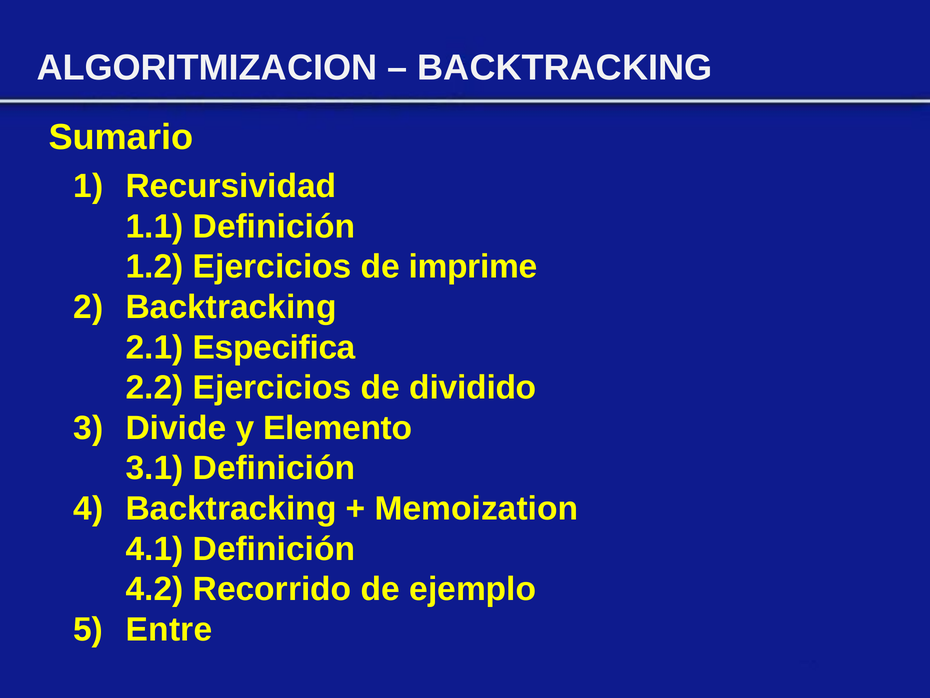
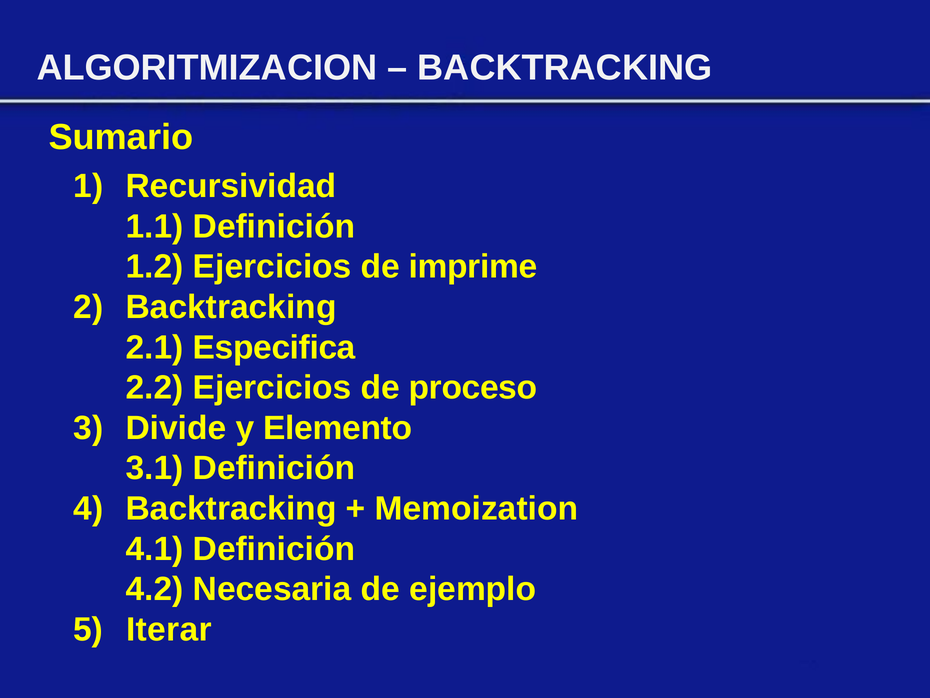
dividido: dividido -> proceso
Recorrido: Recorrido -> Necesaria
Entre: Entre -> Iterar
